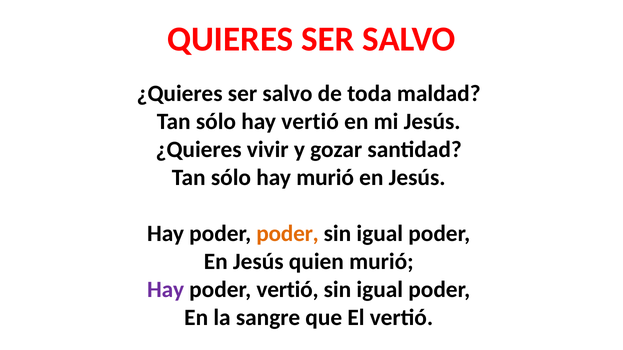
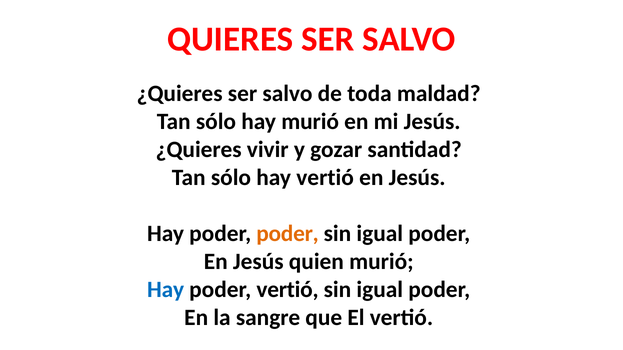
hay vertió: vertió -> murió
hay murió: murió -> vertió
Hay at (166, 290) colour: purple -> blue
